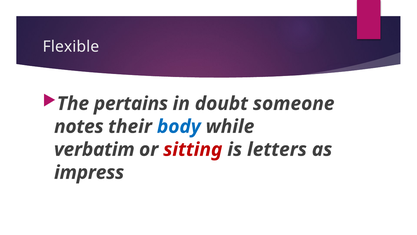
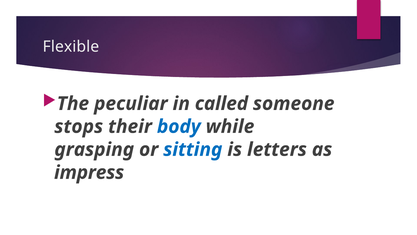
pertains: pertains -> peculiar
doubt: doubt -> called
notes: notes -> stops
verbatim: verbatim -> grasping
sitting colour: red -> blue
